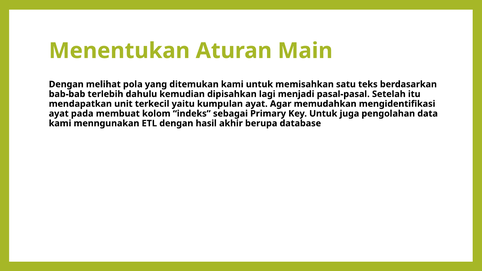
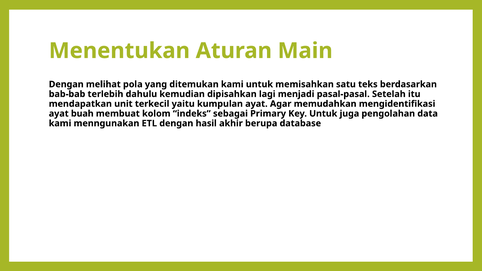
pada: pada -> buah
